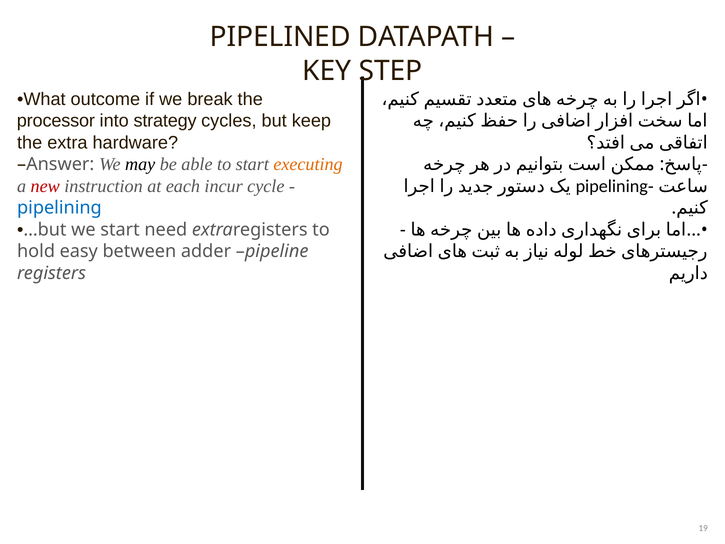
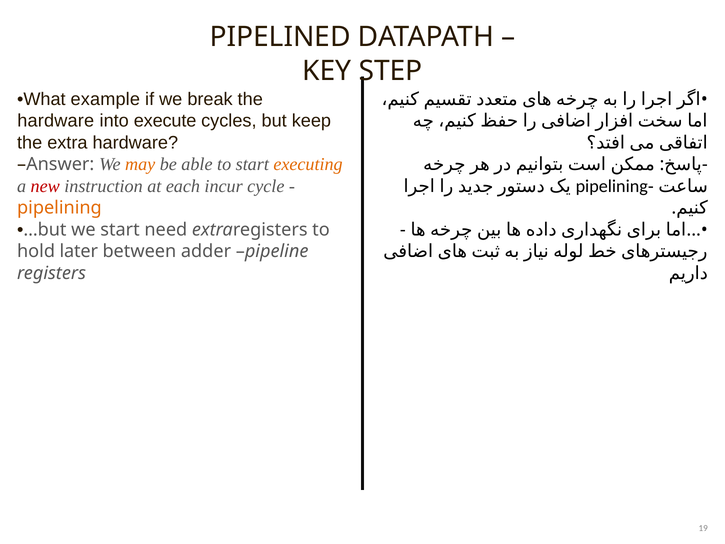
outcome: outcome -> example
processor at (56, 121): processor -> hardware
strategy: strategy -> execute
may colour: black -> orange
pipelining at (59, 208) colour: blue -> orange
easy: easy -> later
